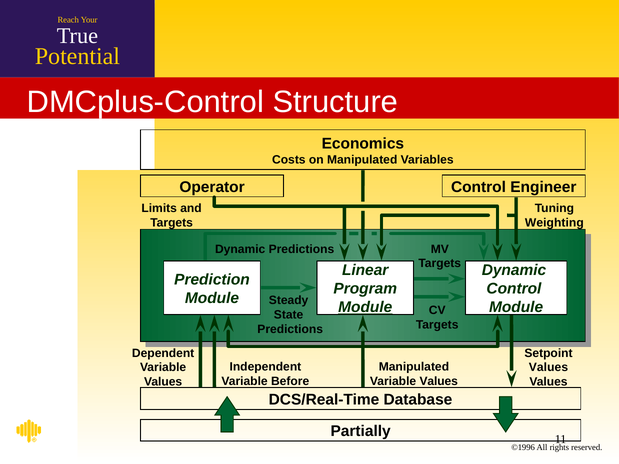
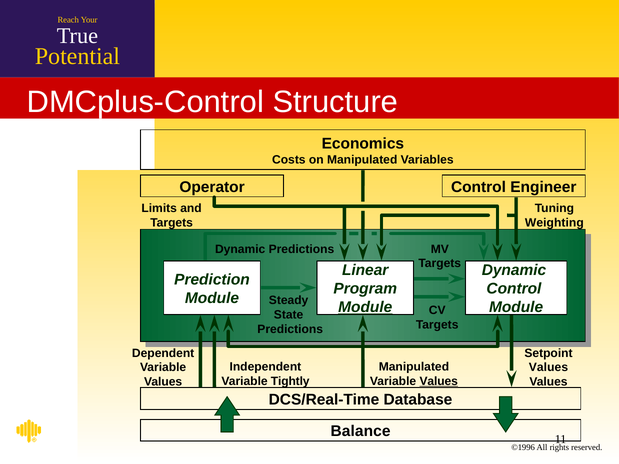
Before: Before -> Tightly
Values at (439, 381) underline: none -> present
Partially: Partially -> Balance
